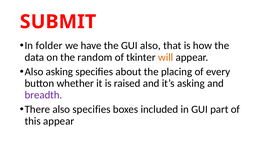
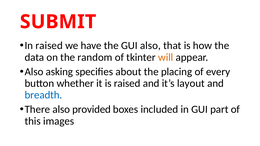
In folder: folder -> raised
it’s asking: asking -> layout
breadth colour: purple -> blue
also specifies: specifies -> provided
this appear: appear -> images
